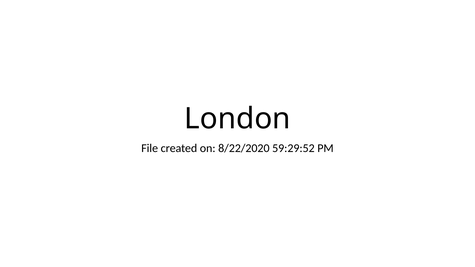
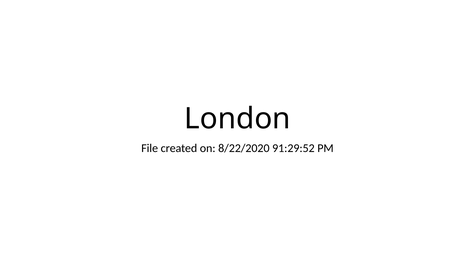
59:29:52: 59:29:52 -> 91:29:52
